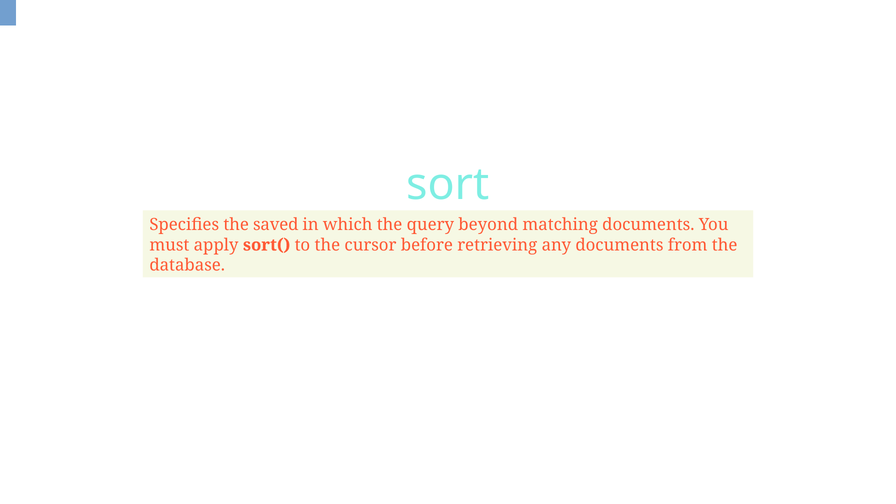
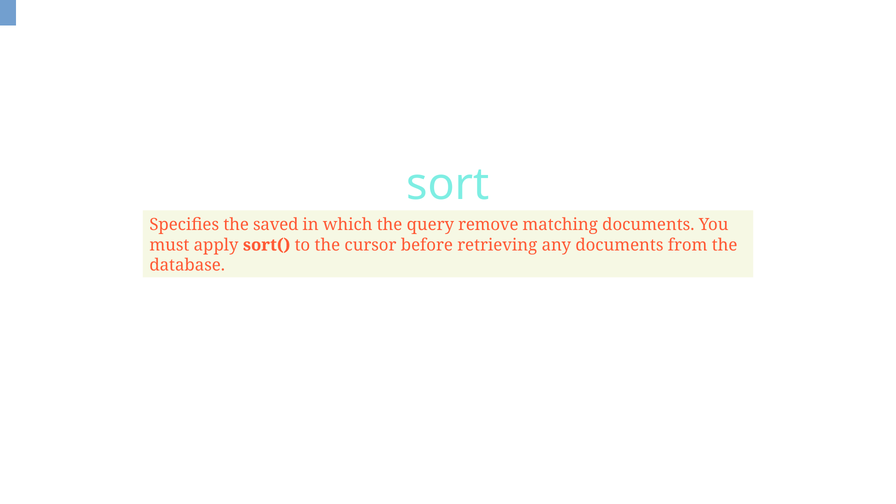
beyond: beyond -> remove
